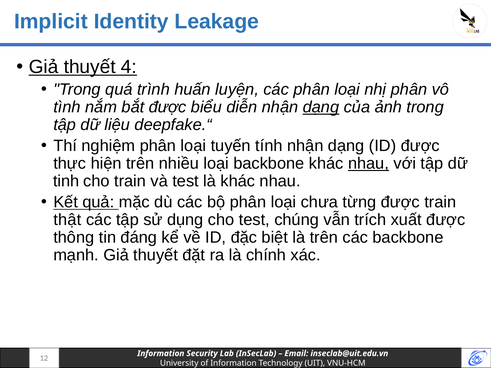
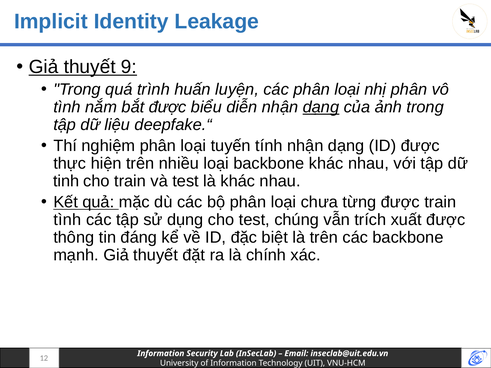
4: 4 -> 9
nhau at (368, 164) underline: present -> none
thật at (67, 220): thật -> tình
